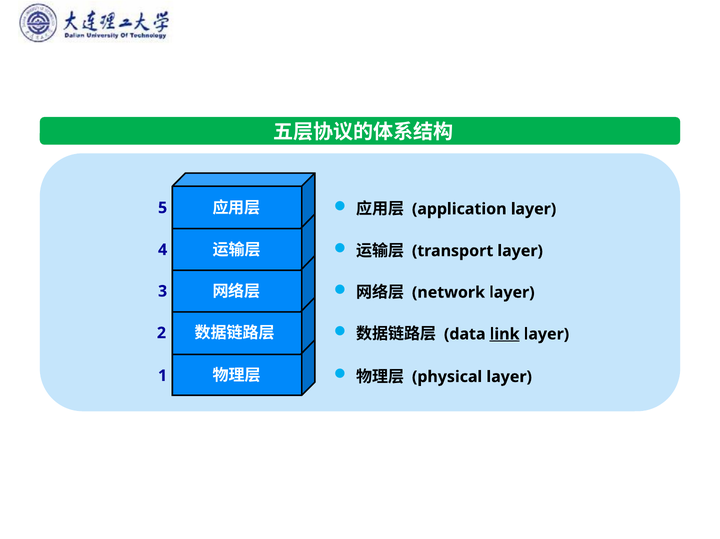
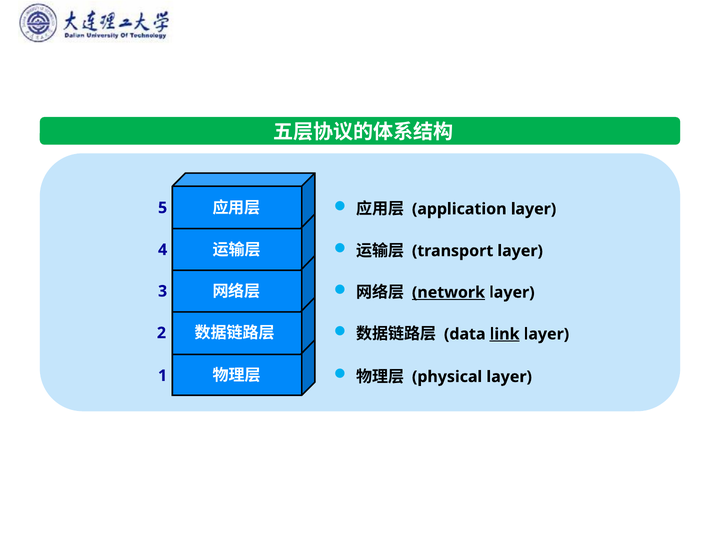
network underline: none -> present
